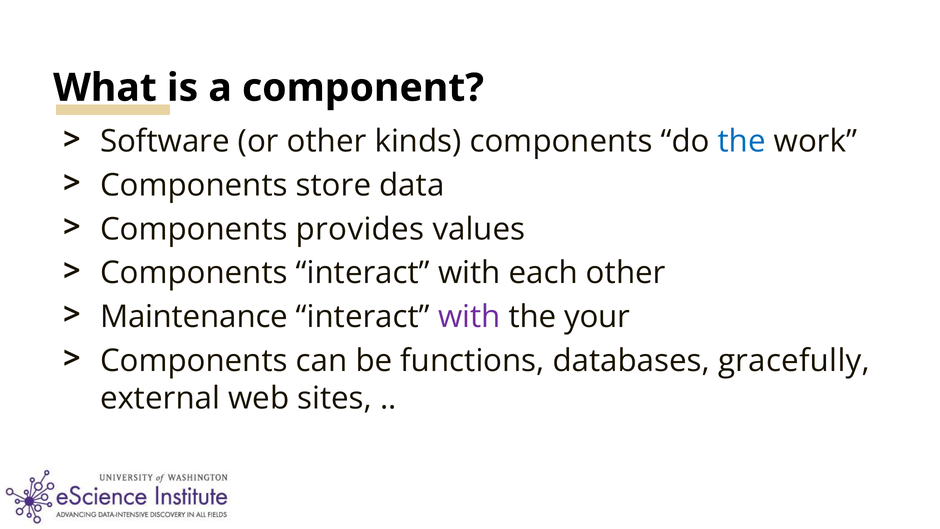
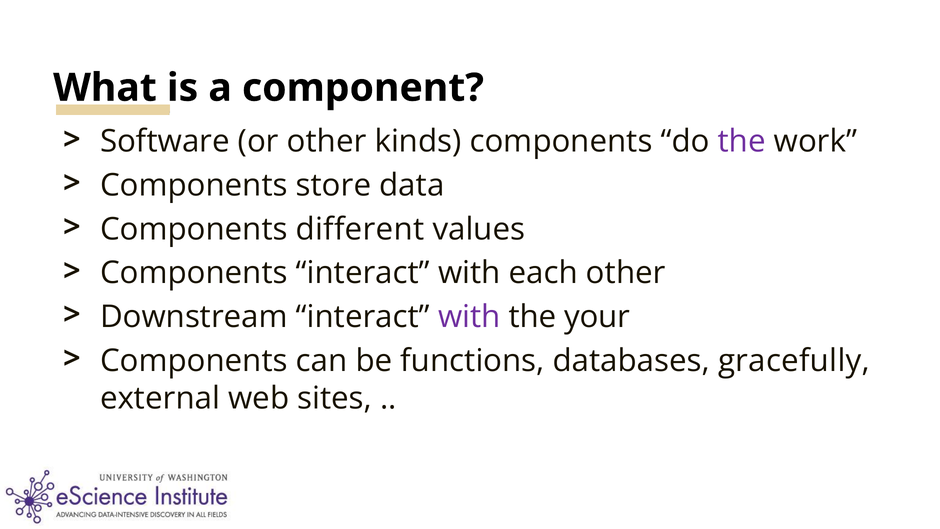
the at (742, 141) colour: blue -> purple
provides: provides -> different
Maintenance: Maintenance -> Downstream
